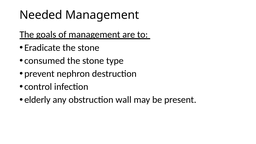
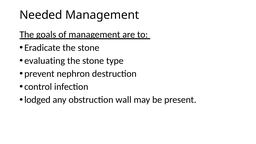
consumed: consumed -> evaluating
elderly: elderly -> lodged
